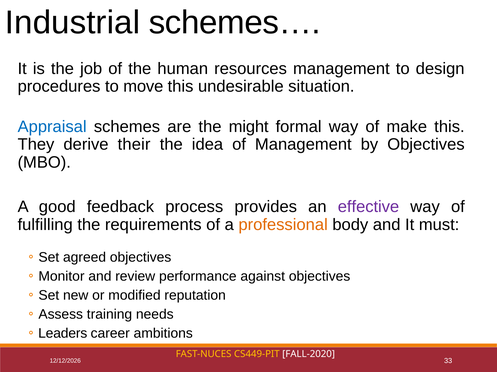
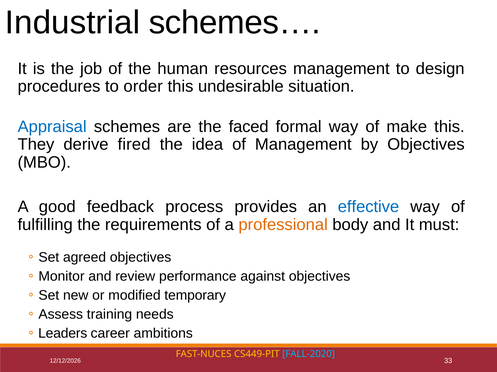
move: move -> order
might: might -> faced
their: their -> fired
effective colour: purple -> blue
reputation: reputation -> temporary
FALL-2020 colour: white -> light blue
